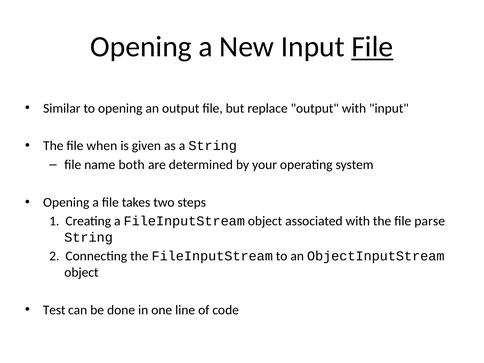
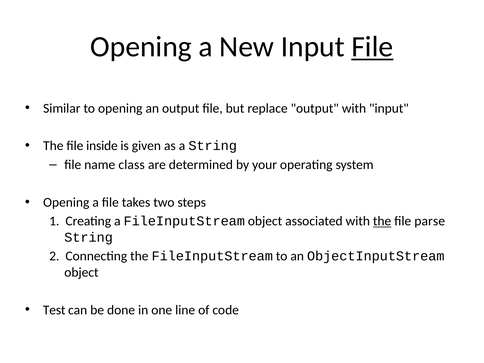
when: when -> inside
both: both -> class
the at (382, 221) underline: none -> present
